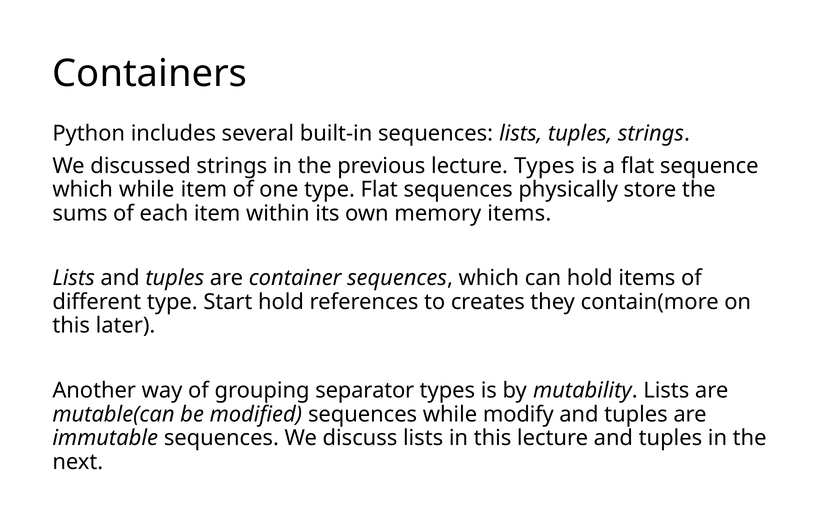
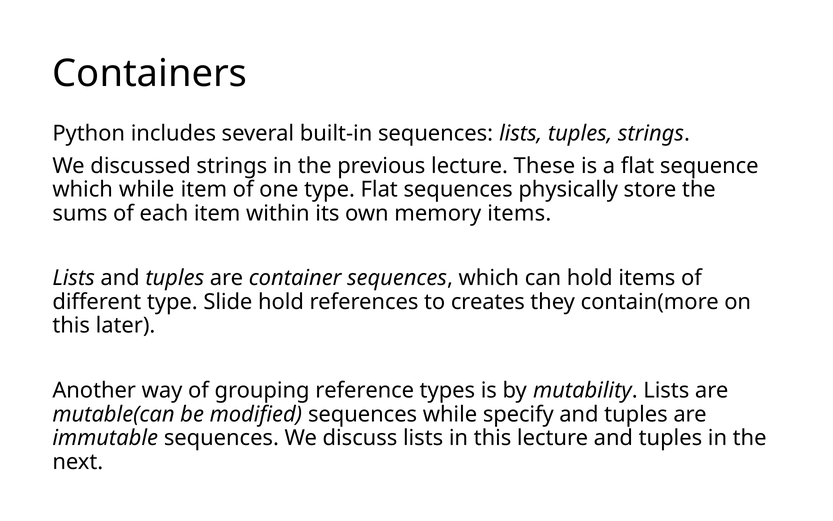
lecture Types: Types -> These
Start: Start -> Slide
separator: separator -> reference
modify: modify -> specify
